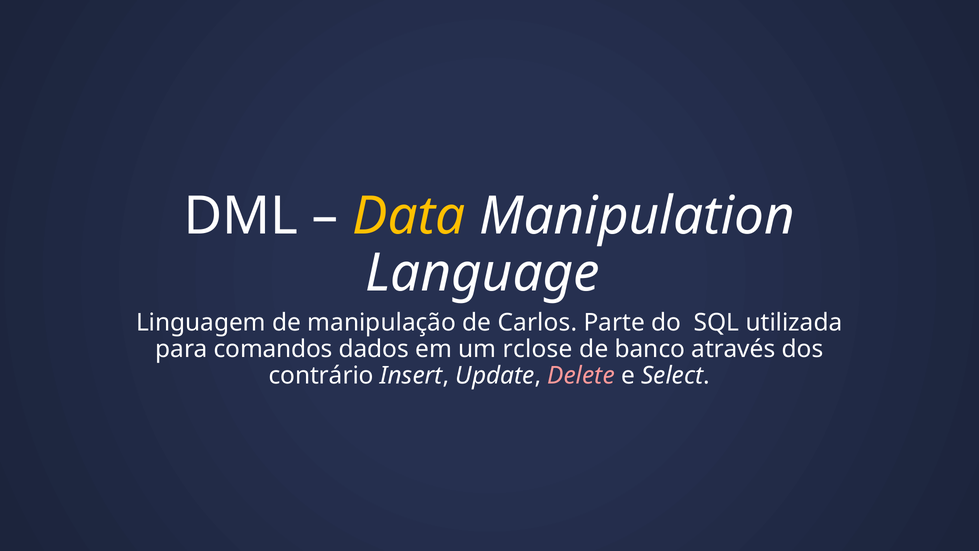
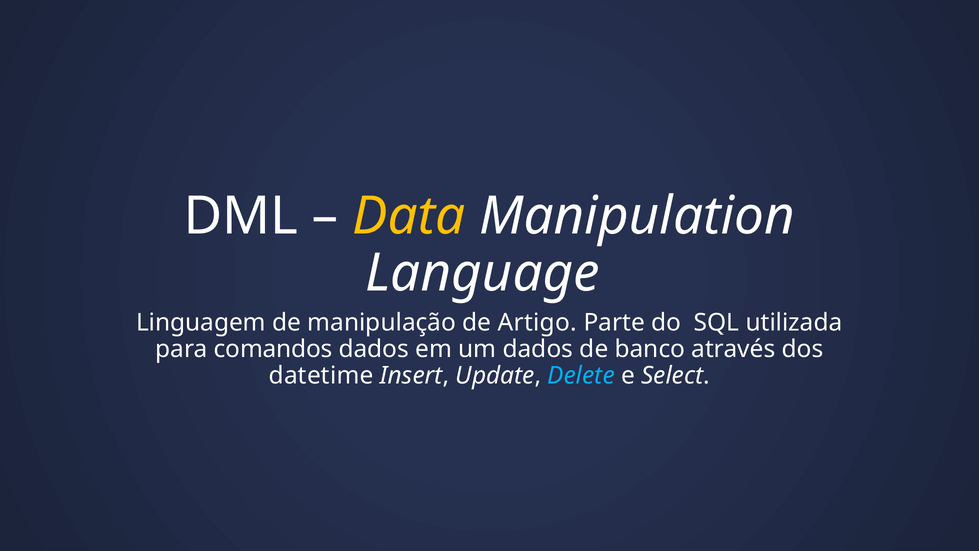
Carlos: Carlos -> Artigo
um rclose: rclose -> dados
contrário: contrário -> datetime
Delete colour: pink -> light blue
